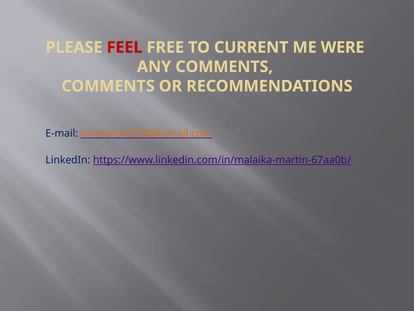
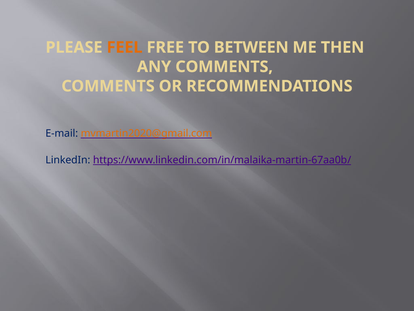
FEEL colour: red -> orange
CURRENT: CURRENT -> BETWEEN
WERE: WERE -> THEN
